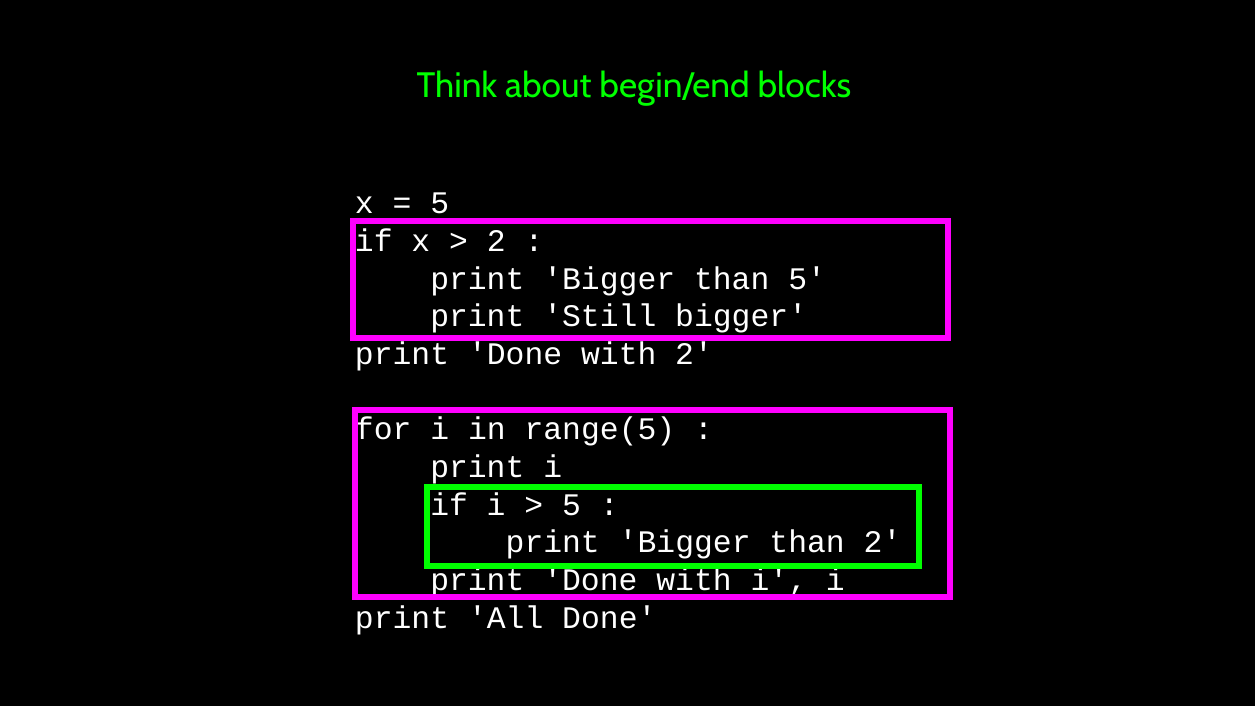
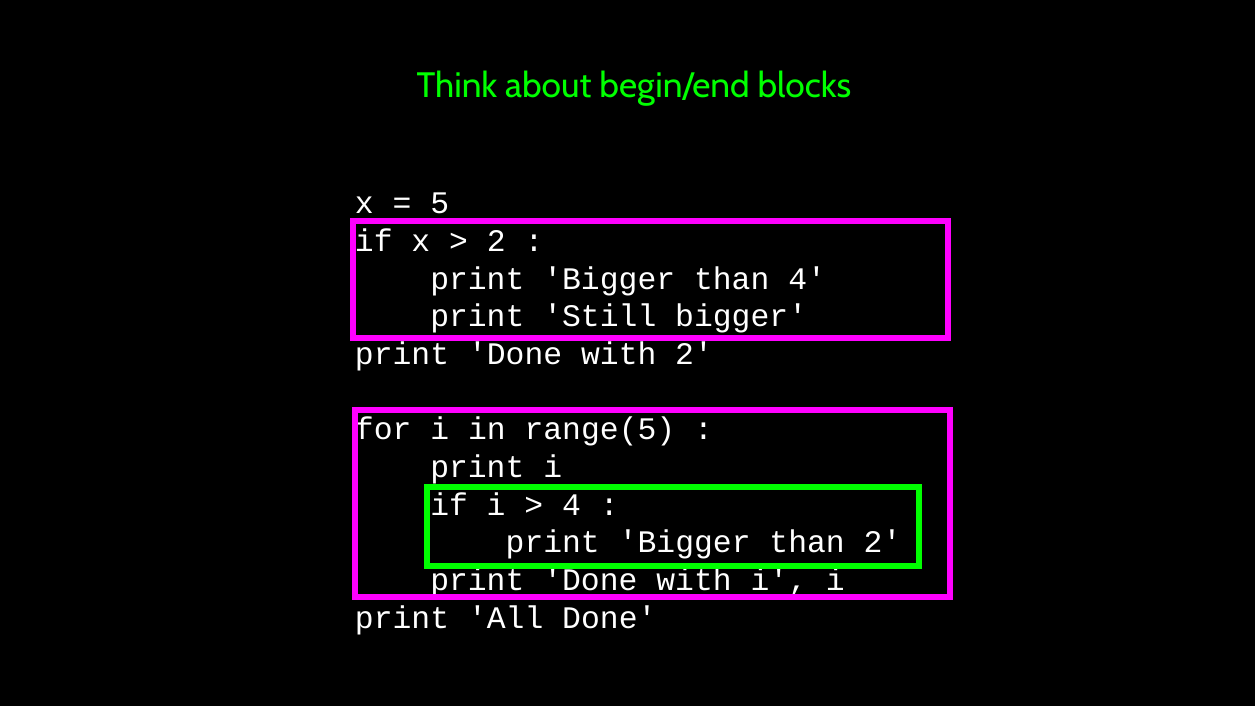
than 5: 5 -> 4
5 at (572, 505): 5 -> 4
